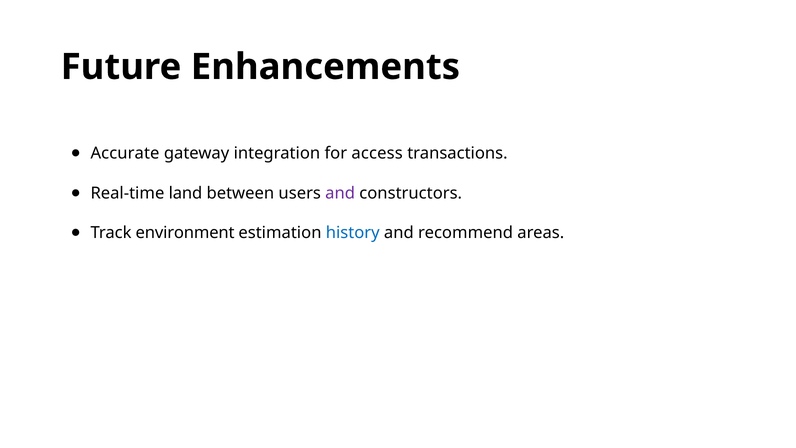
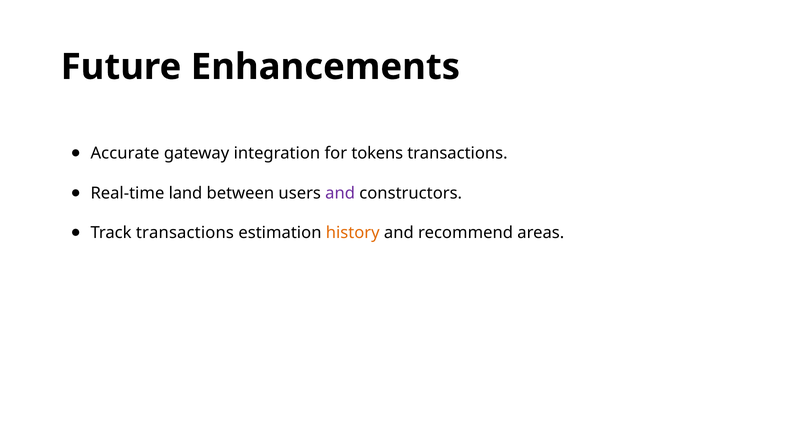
access: access -> tokens
Track environment: environment -> transactions
history colour: blue -> orange
